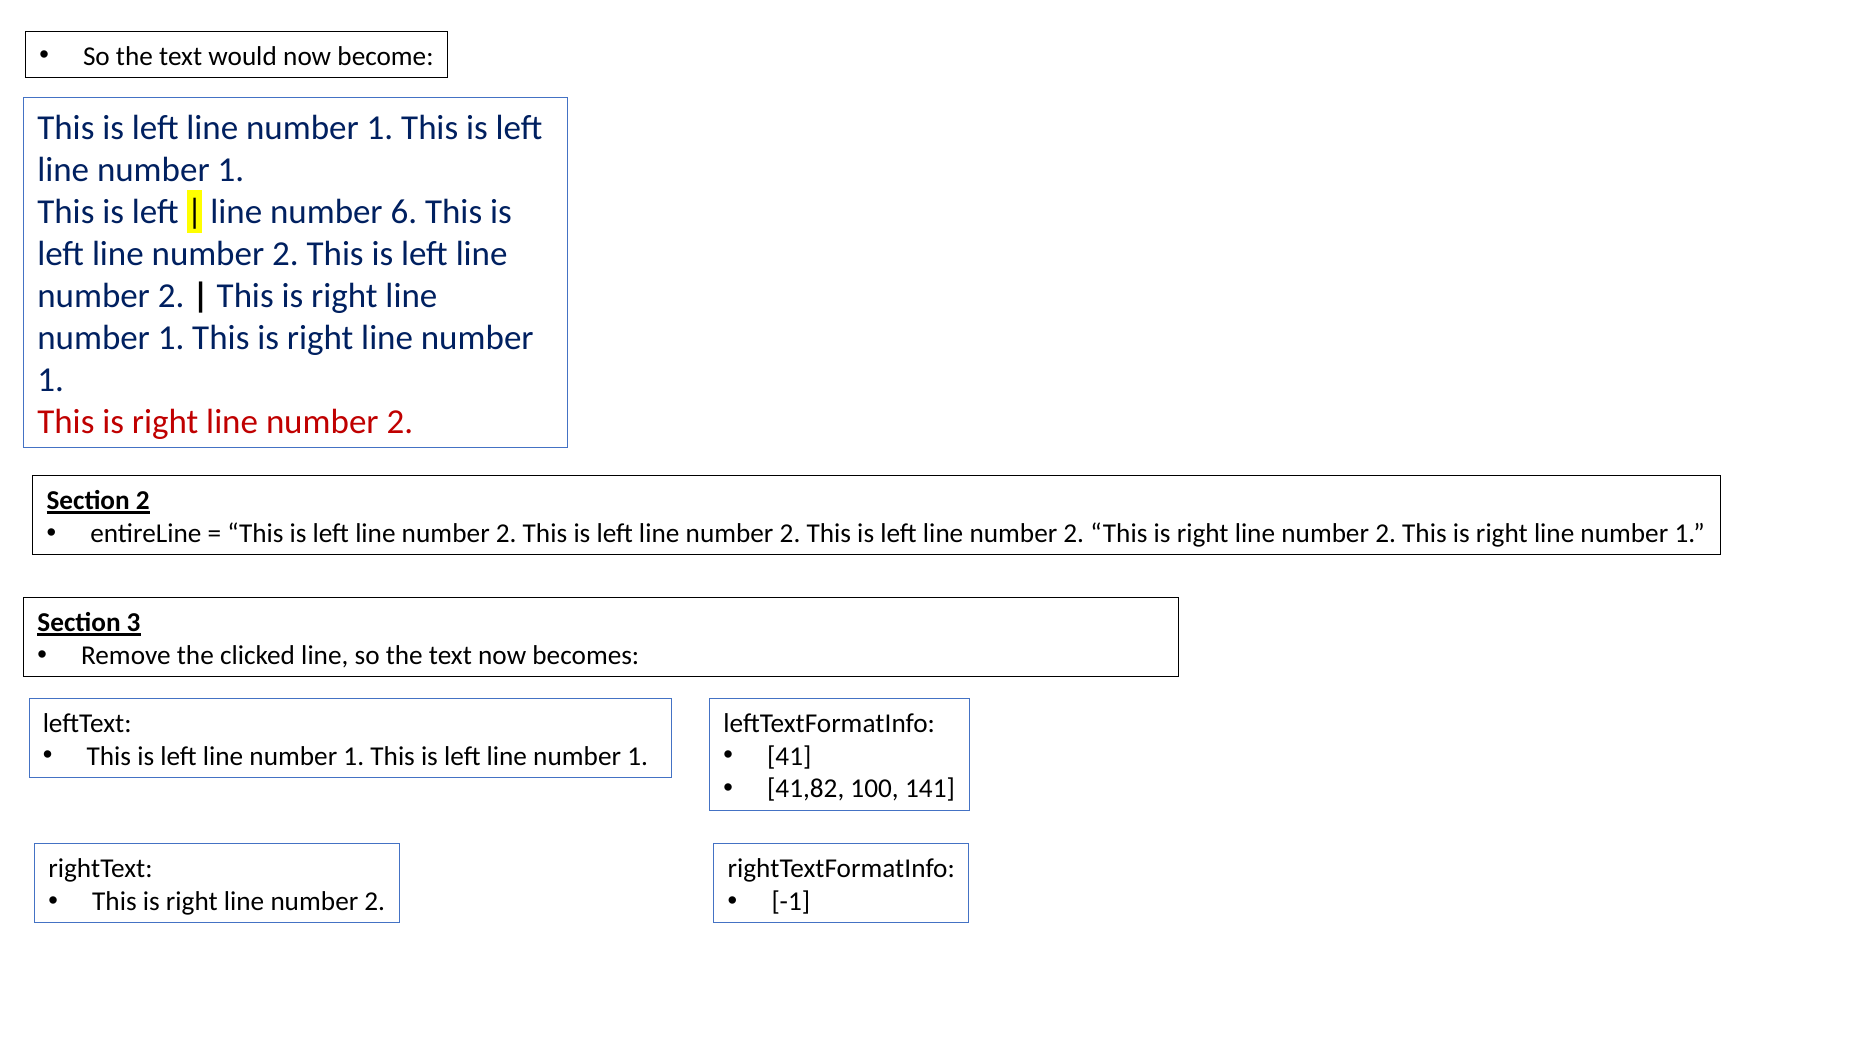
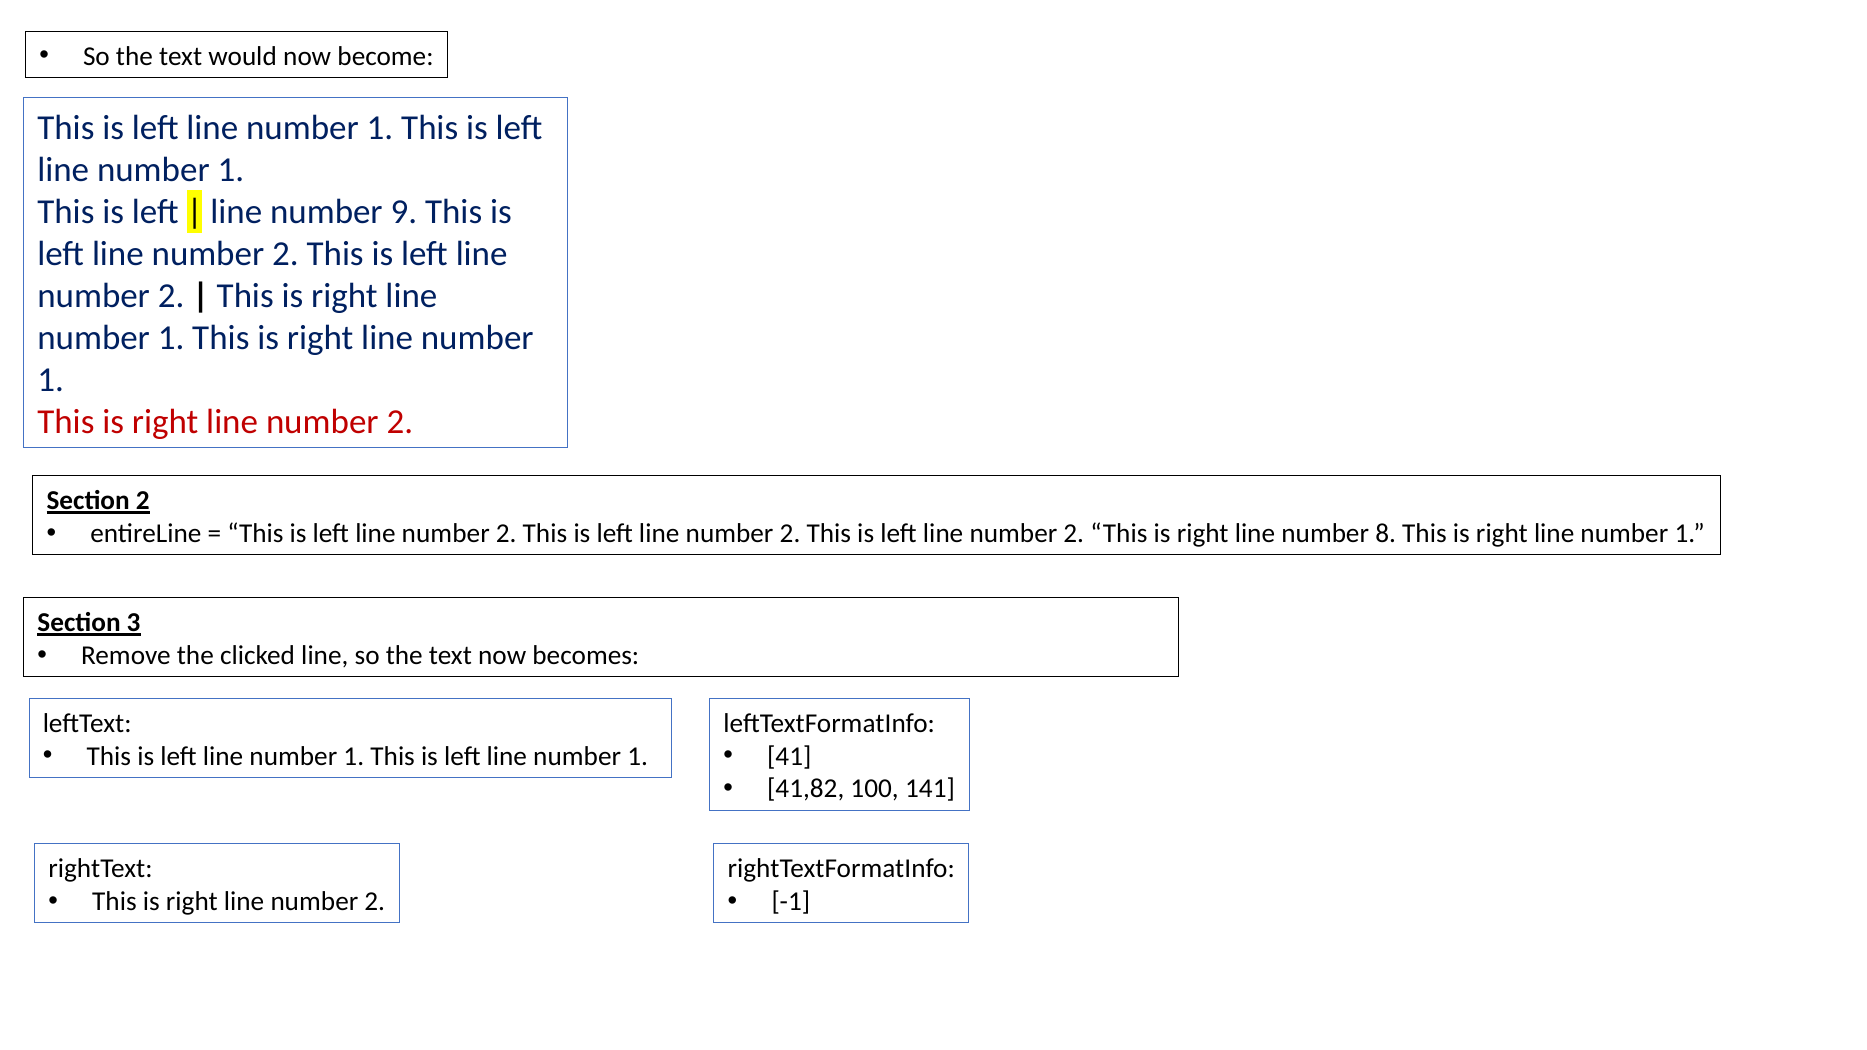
6: 6 -> 9
2 at (1386, 534): 2 -> 8
